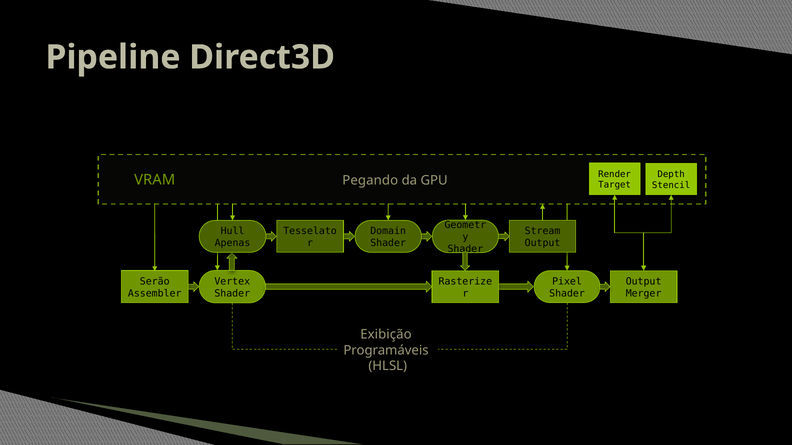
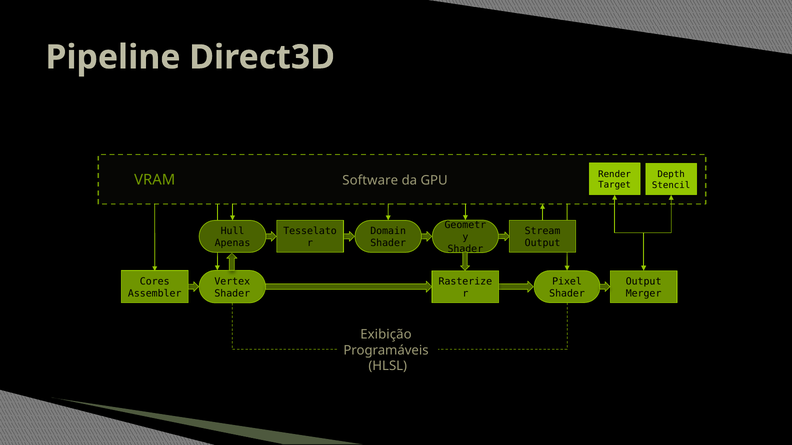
Pegando: Pegando -> Software
Serão: Serão -> Cores
